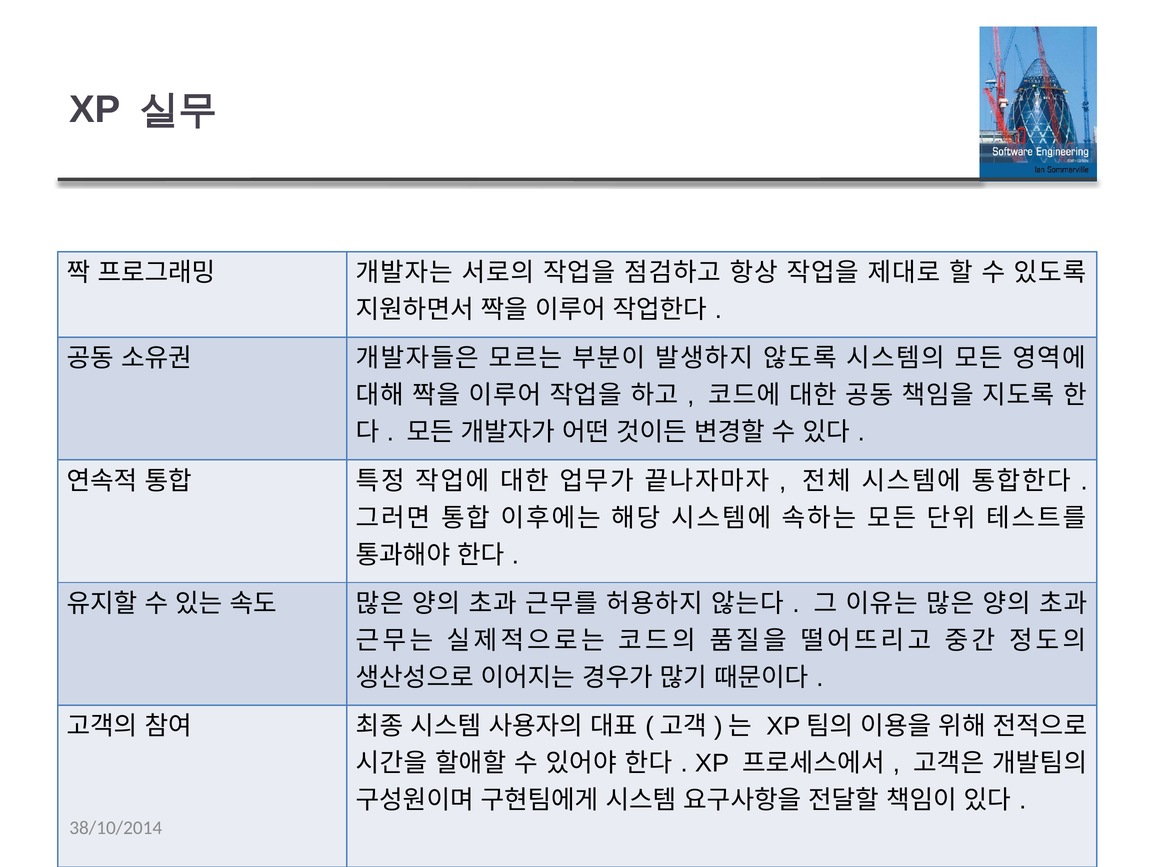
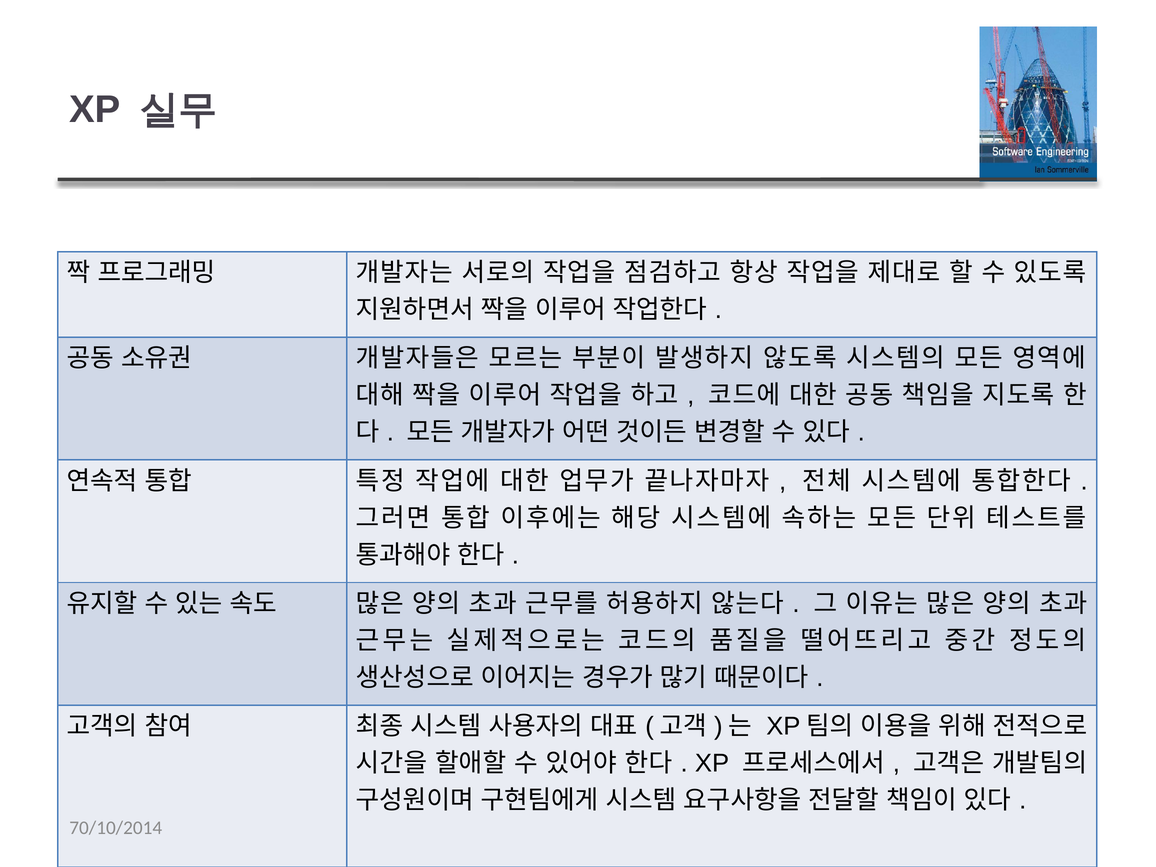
38/10/2014: 38/10/2014 -> 70/10/2014
